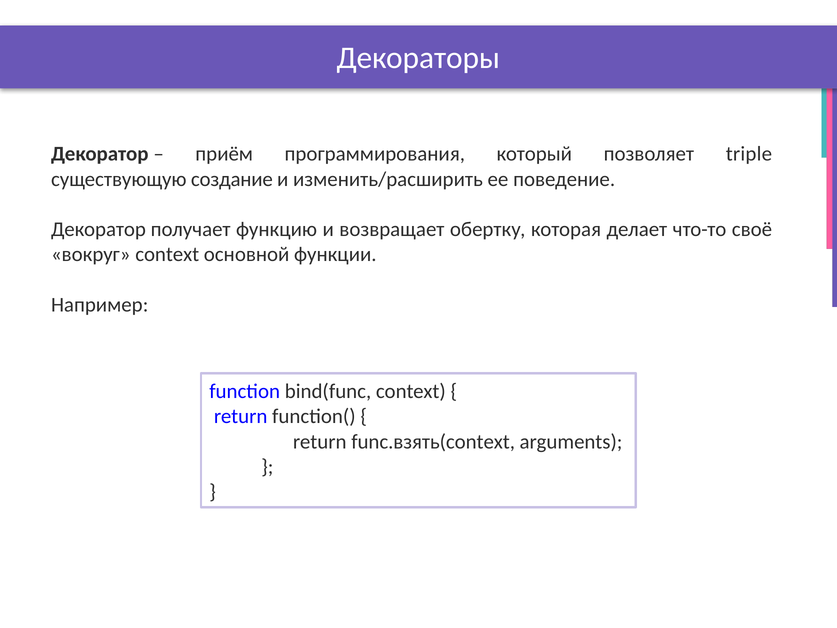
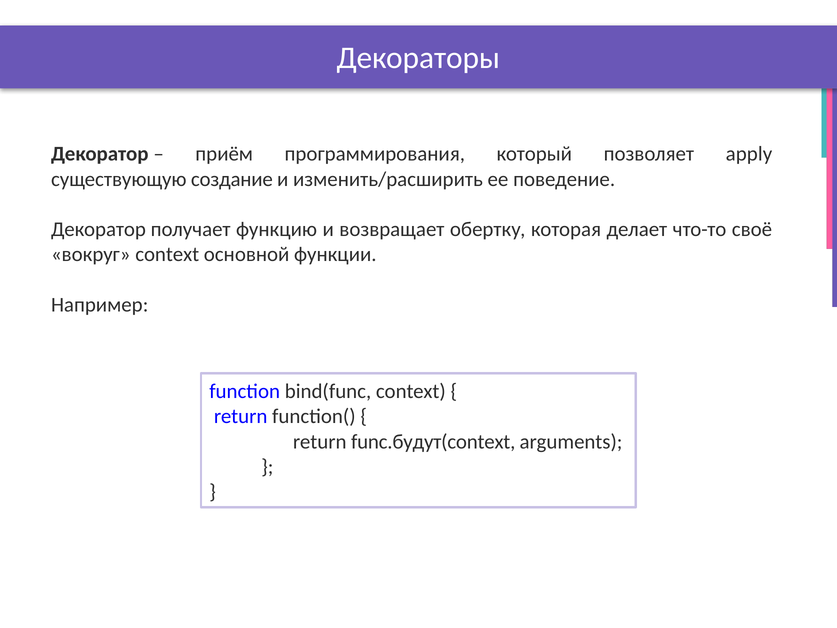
triple: triple -> apply
func.взять(context: func.взять(context -> func.будут(context
